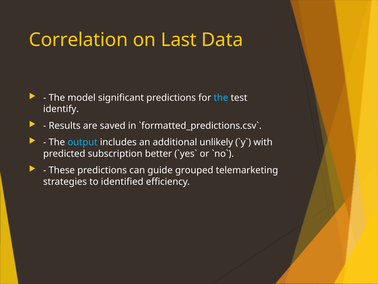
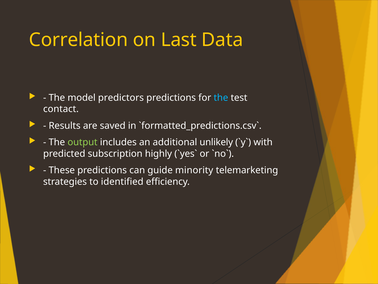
significant: significant -> predictors
identify: identify -> contact
output colour: light blue -> light green
better: better -> highly
grouped: grouped -> minority
